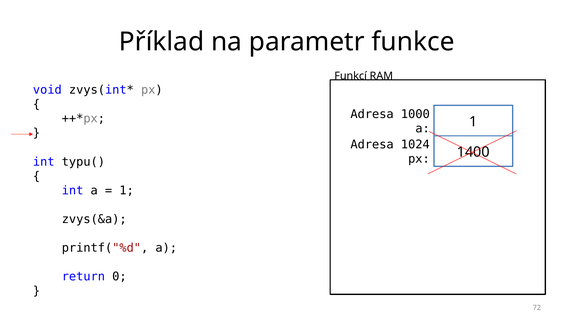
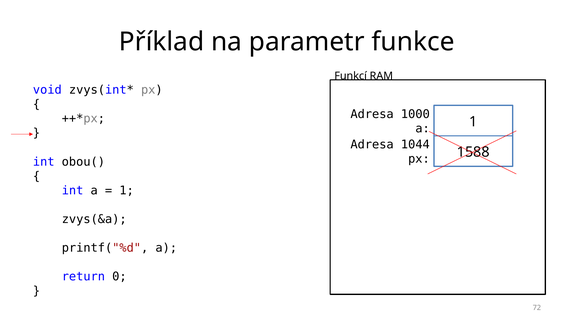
1024: 1024 -> 1044
1400: 1400 -> 1588
typu(: typu( -> obou(
